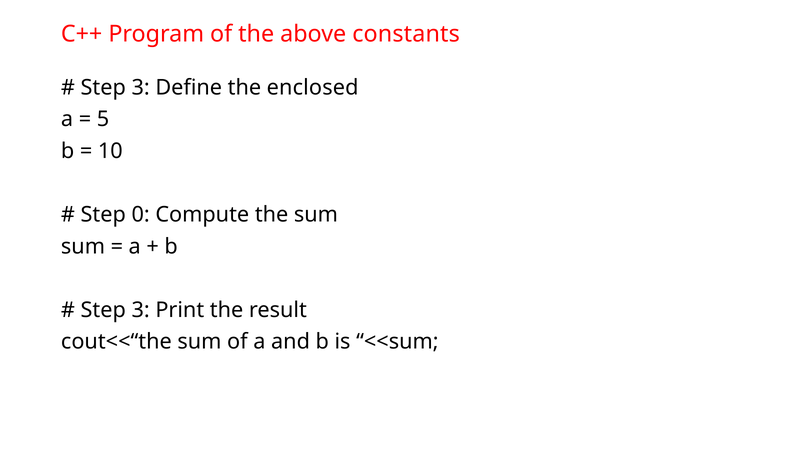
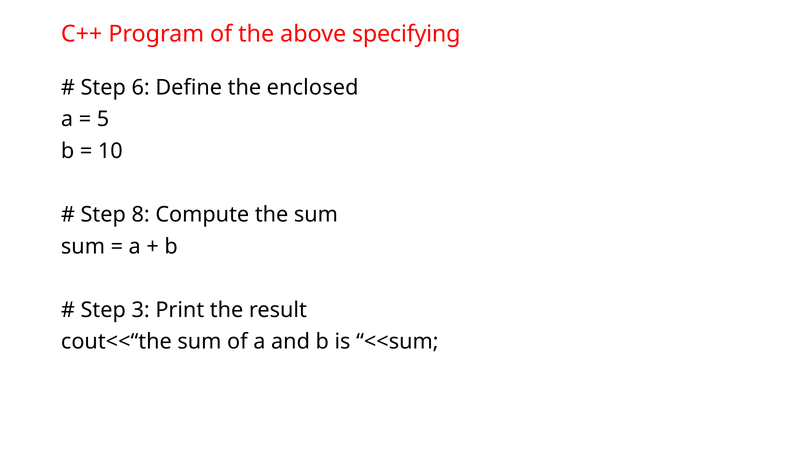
constants: constants -> specifying
3 at (141, 88): 3 -> 6
0: 0 -> 8
